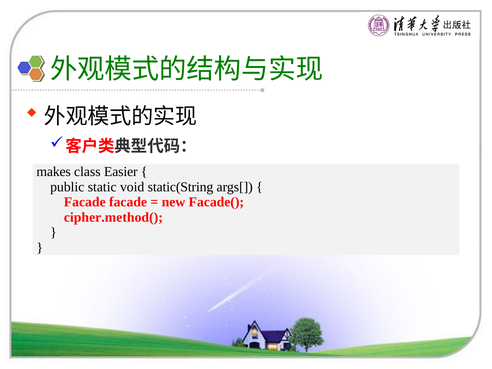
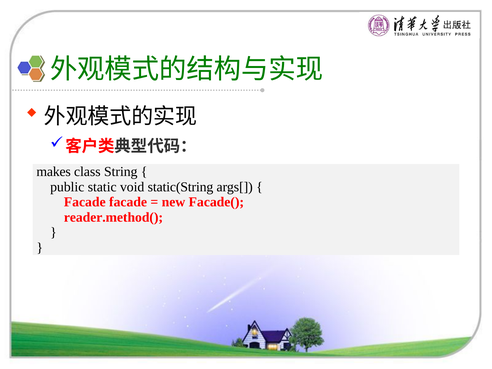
Easier: Easier -> String
cipher.method(: cipher.method( -> reader.method(
